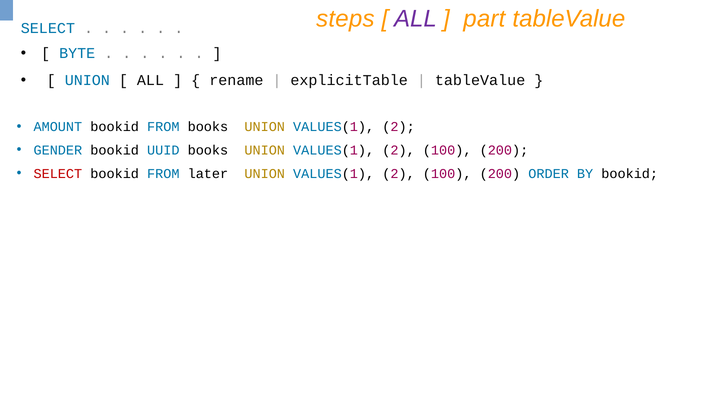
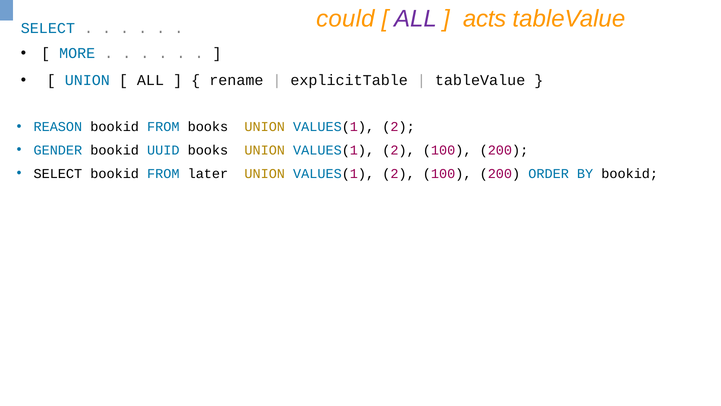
steps: steps -> could
part: part -> acts
BYTE: BYTE -> MORE
AMOUNT: AMOUNT -> REASON
SELECT at (58, 173) colour: red -> black
